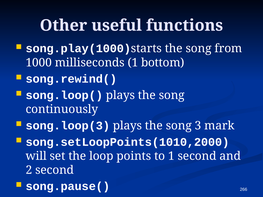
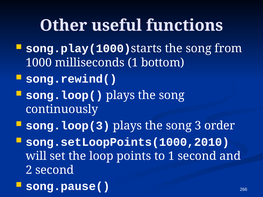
mark: mark -> order
song.setLoopPoints(1010,2000: song.setLoopPoints(1010,2000 -> song.setLoopPoints(1000,2010
